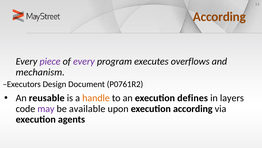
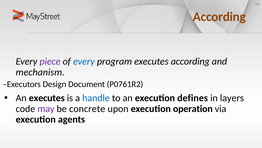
every at (84, 61) colour: purple -> blue
executes overflows: overflows -> according
An reusable: reusable -> executes
handle colour: orange -> blue
available: available -> concrete
execution according: according -> operation
